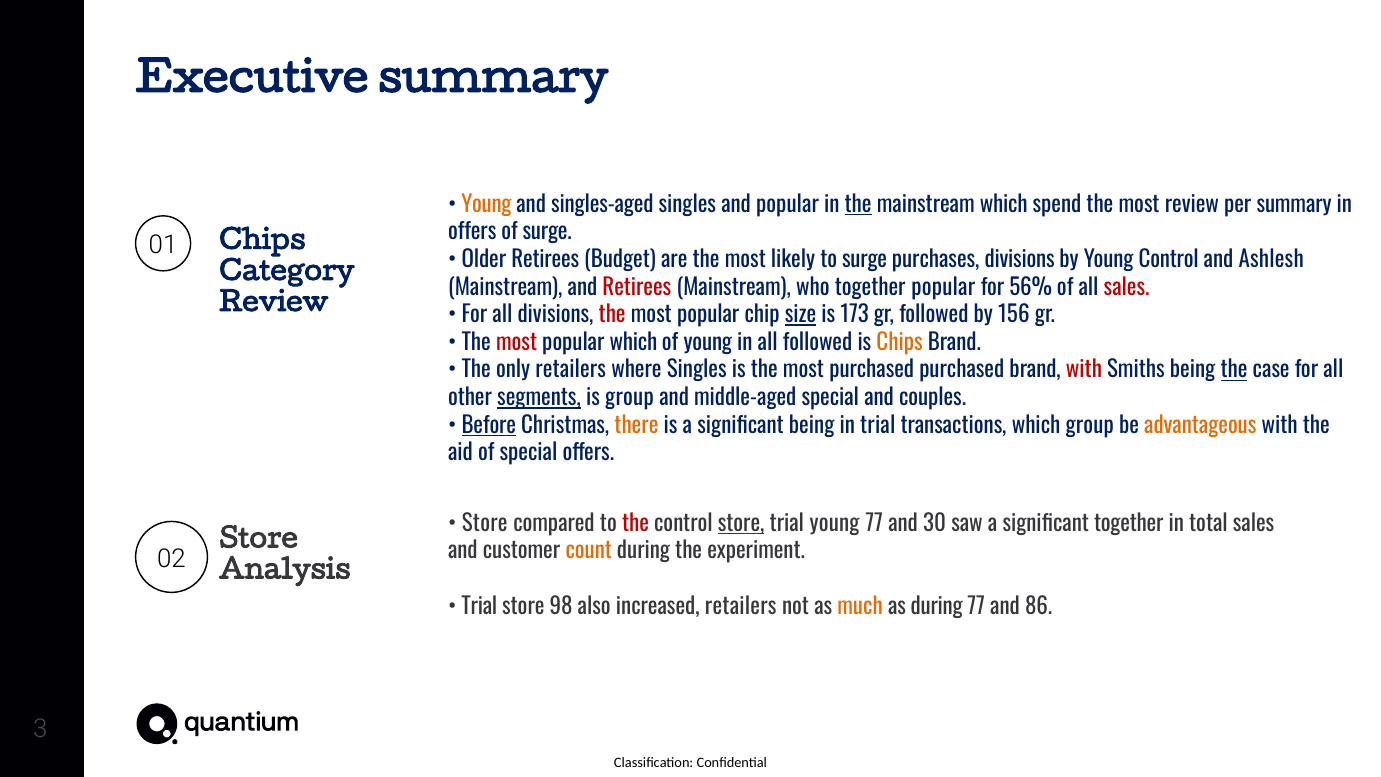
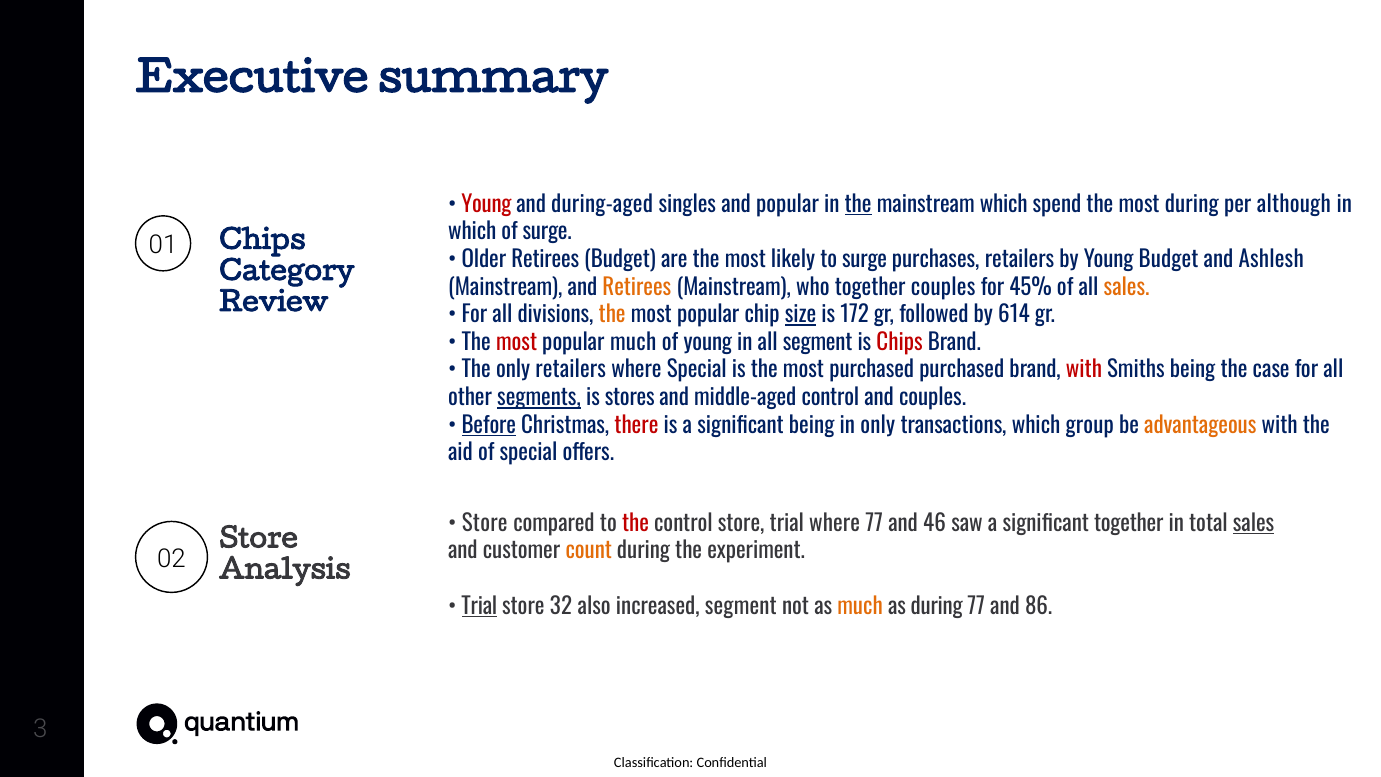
Young at (486, 205) colour: orange -> red
singles-aged: singles-aged -> during-aged
most review: review -> during
per summary: summary -> although
offers at (472, 232): offers -> which
purchases divisions: divisions -> retailers
Young Control: Control -> Budget
Retirees at (637, 287) colour: red -> orange
together popular: popular -> couples
56%: 56% -> 45%
sales at (1127, 287) colour: red -> orange
the at (612, 315) colour: red -> orange
173: 173 -> 172
156: 156 -> 614
popular which: which -> much
all followed: followed -> segment
Chips at (900, 343) colour: orange -> red
where Singles: Singles -> Special
the at (1234, 370) underline: present -> none
is group: group -> stores
middle-aged special: special -> control
there colour: orange -> red
in trial: trial -> only
store at (741, 524) underline: present -> none
trial young: young -> where
30: 30 -> 46
sales at (1254, 524) underline: none -> present
Trial at (479, 606) underline: none -> present
98: 98 -> 32
increased retailers: retailers -> segment
